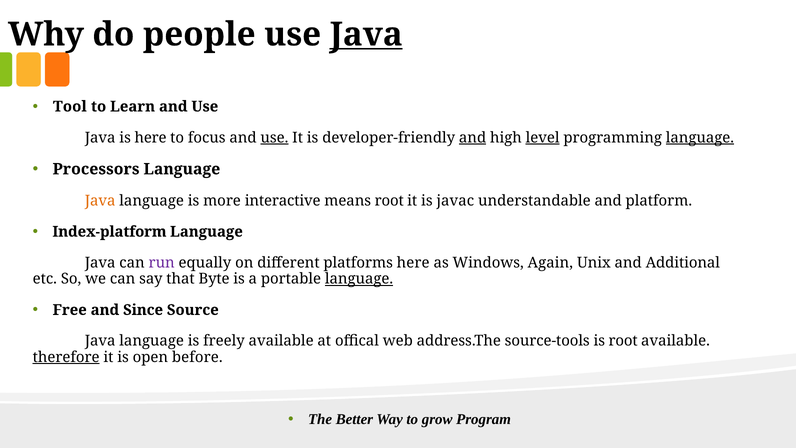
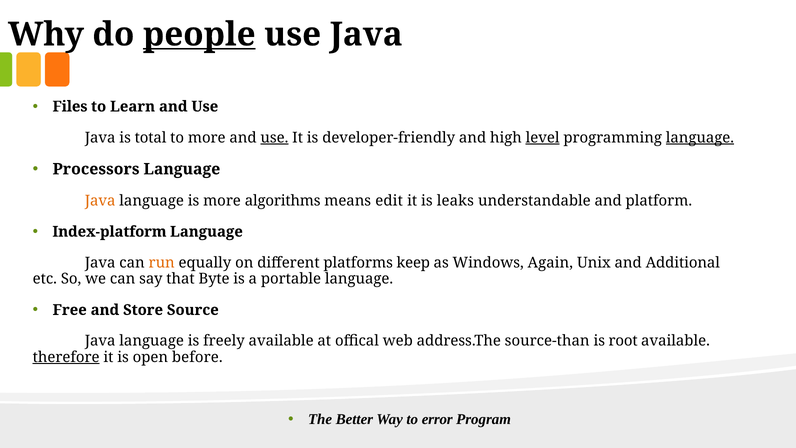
people underline: none -> present
Java at (366, 34) underline: present -> none
Tool: Tool -> Files
is here: here -> total
to focus: focus -> more
and at (473, 138) underline: present -> none
interactive: interactive -> algorithms
means root: root -> edit
javac: javac -> leaks
run colour: purple -> orange
platforms here: here -> keep
language at (359, 279) underline: present -> none
Since: Since -> Store
source-tools: source-tools -> source-than
grow: grow -> error
